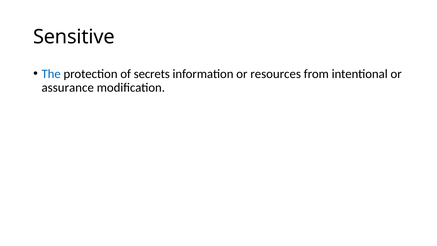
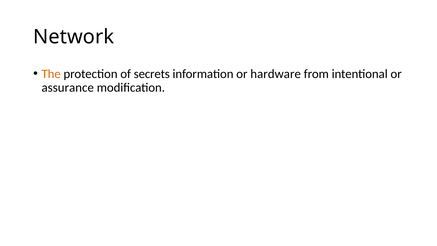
Sensitive: Sensitive -> Network
The colour: blue -> orange
resources: resources -> hardware
